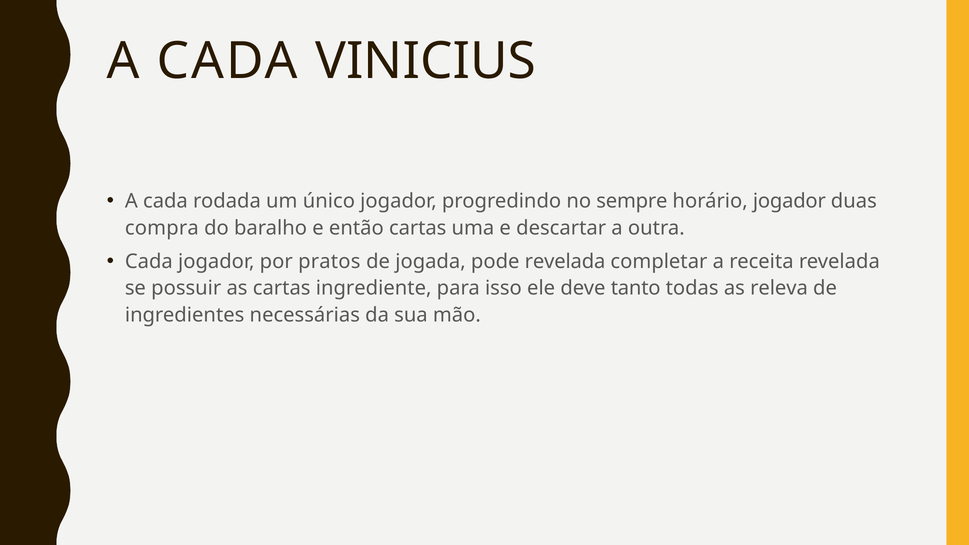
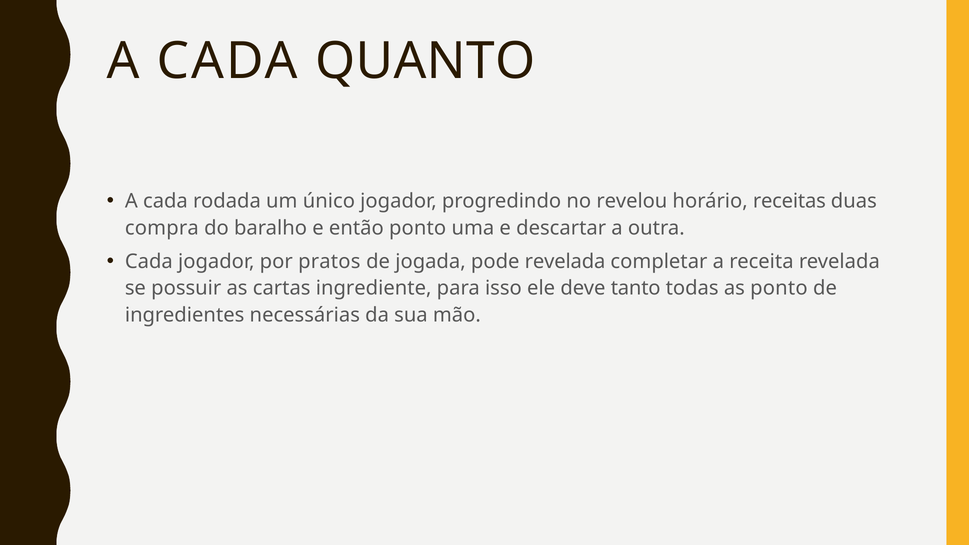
VINICIUS: VINICIUS -> QUANTO
sempre: sempre -> revelou
horário jogador: jogador -> receitas
então cartas: cartas -> ponto
as releva: releva -> ponto
